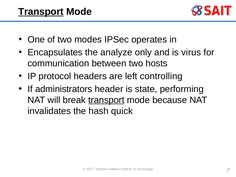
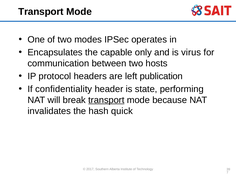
Transport at (41, 12) underline: present -> none
analyze: analyze -> capable
controlling: controlling -> publication
administrators: administrators -> confidentiality
